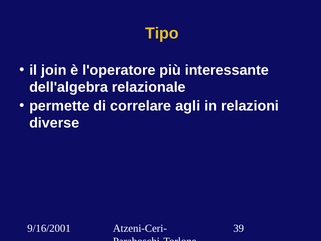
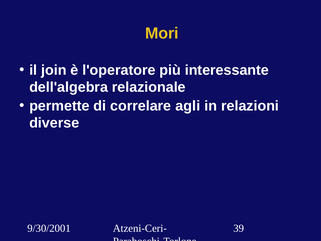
Tipo: Tipo -> Mori
9/16/2001: 9/16/2001 -> 9/30/2001
